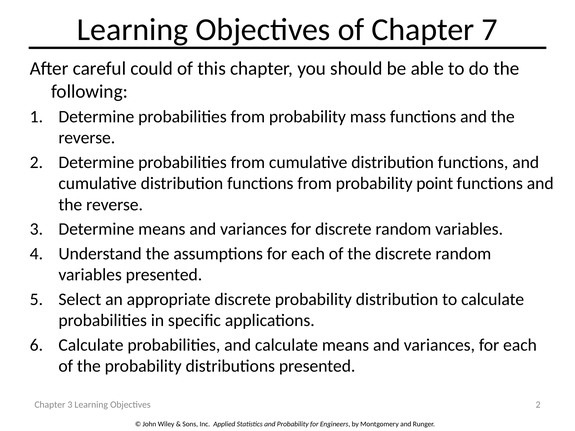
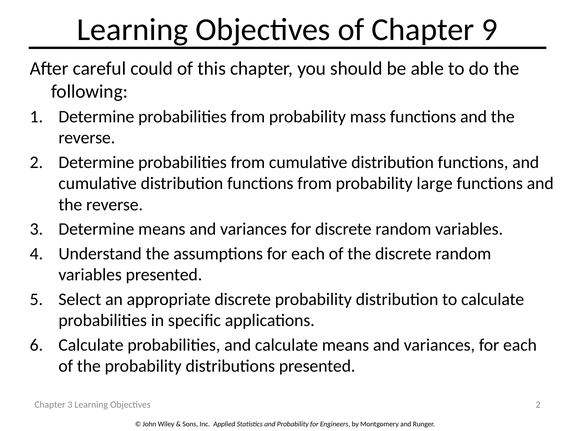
7: 7 -> 9
point: point -> large
